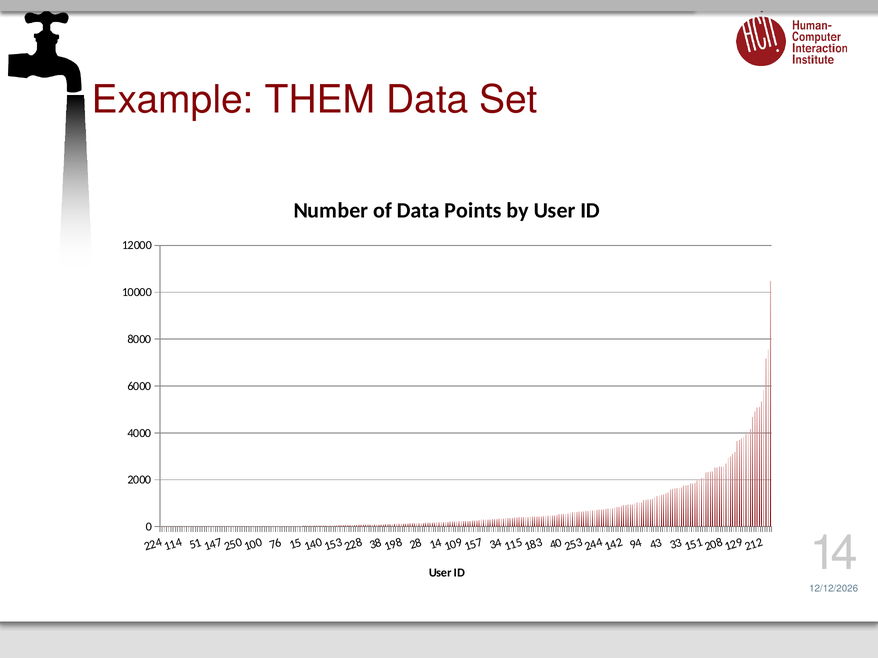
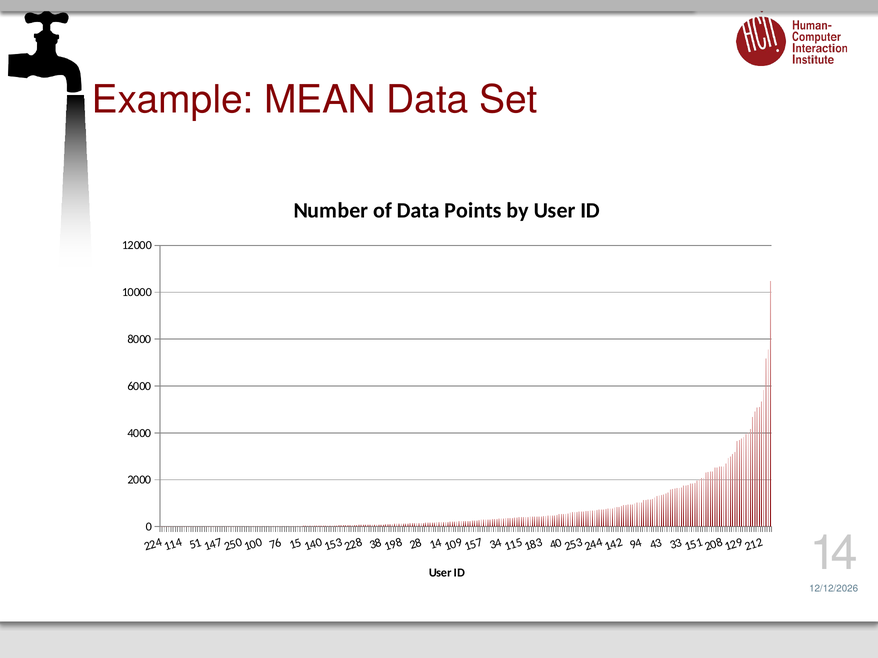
THEM: THEM -> MEAN
